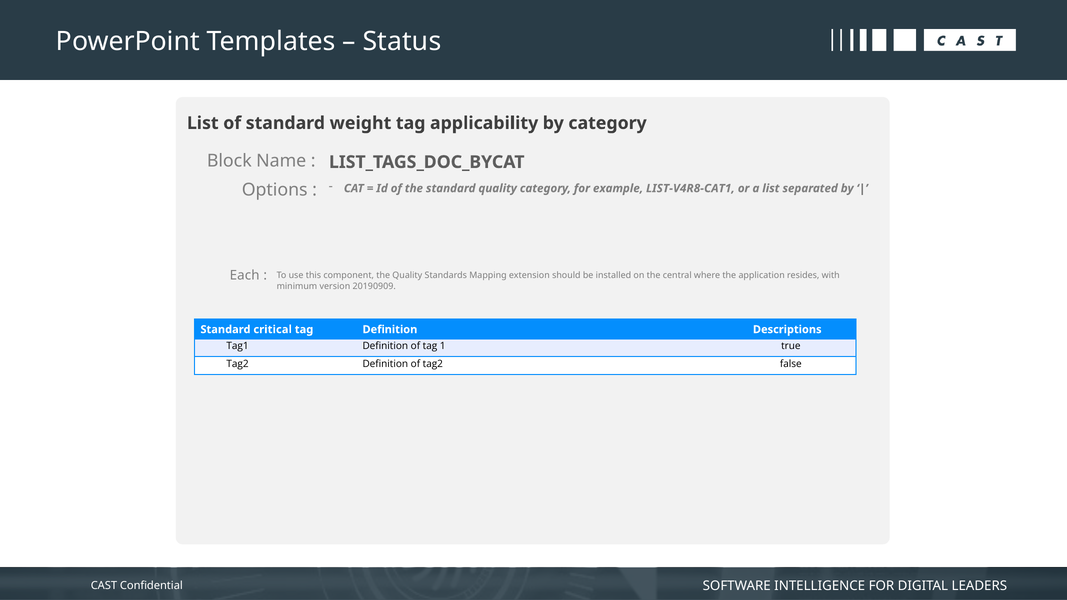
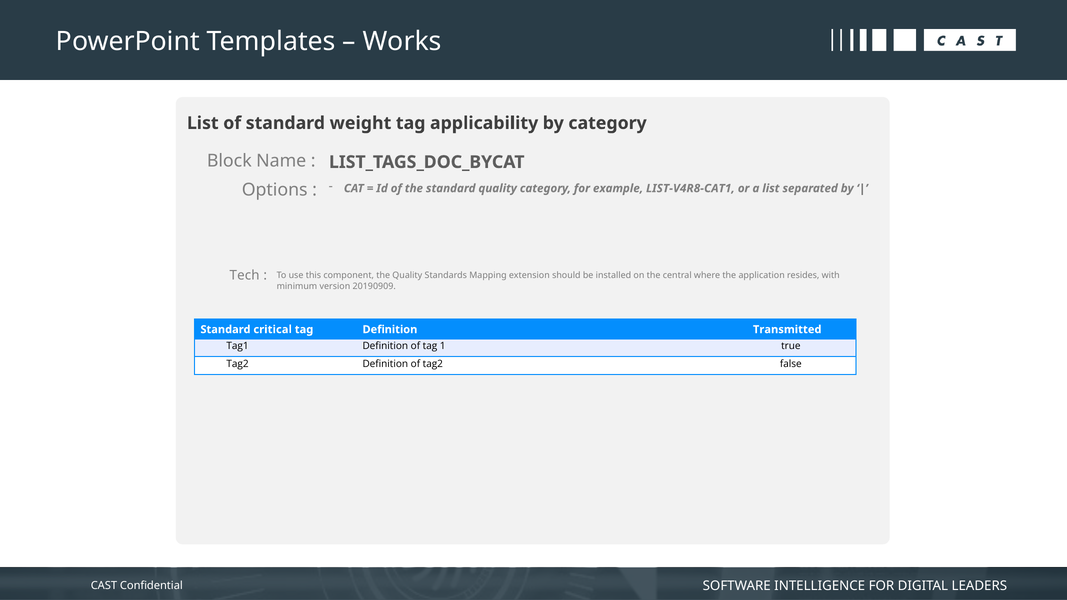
Status: Status -> Works
Each: Each -> Tech
Descriptions: Descriptions -> Transmitted
